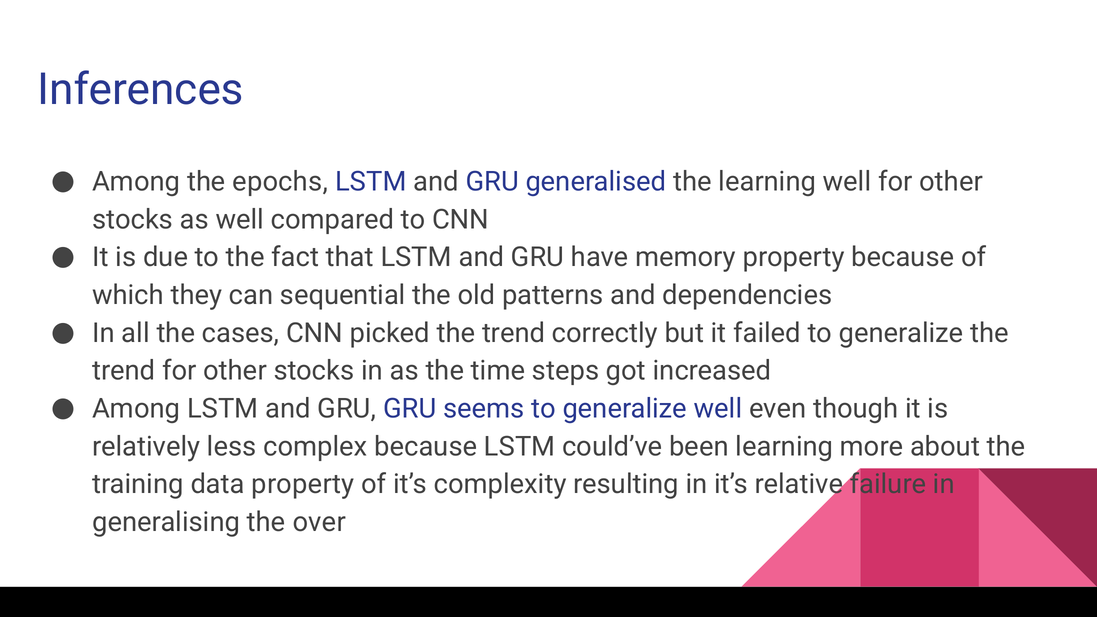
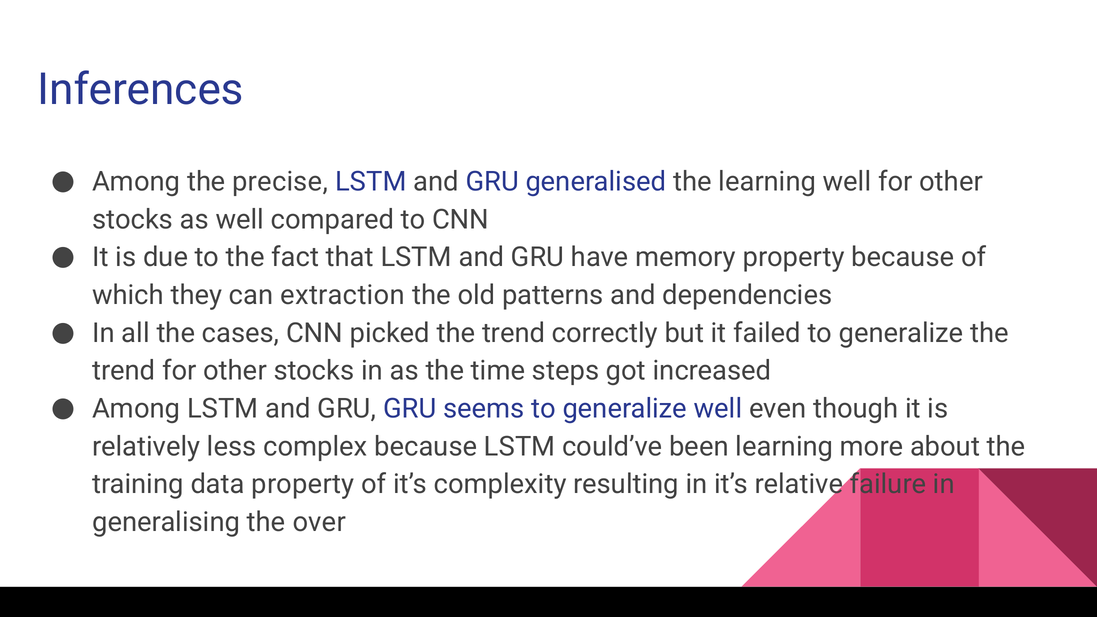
epochs: epochs -> precise
sequential: sequential -> extraction
